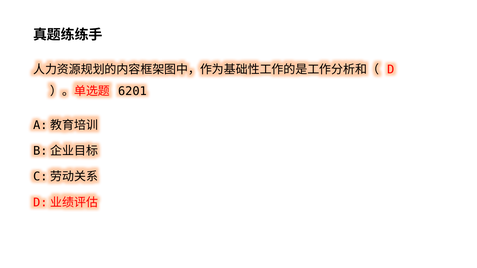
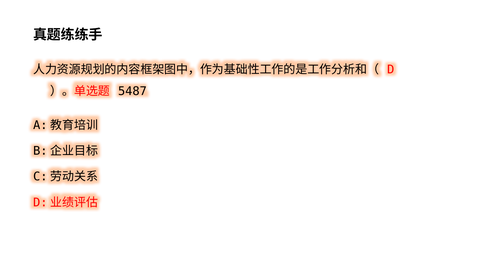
6201: 6201 -> 5487
